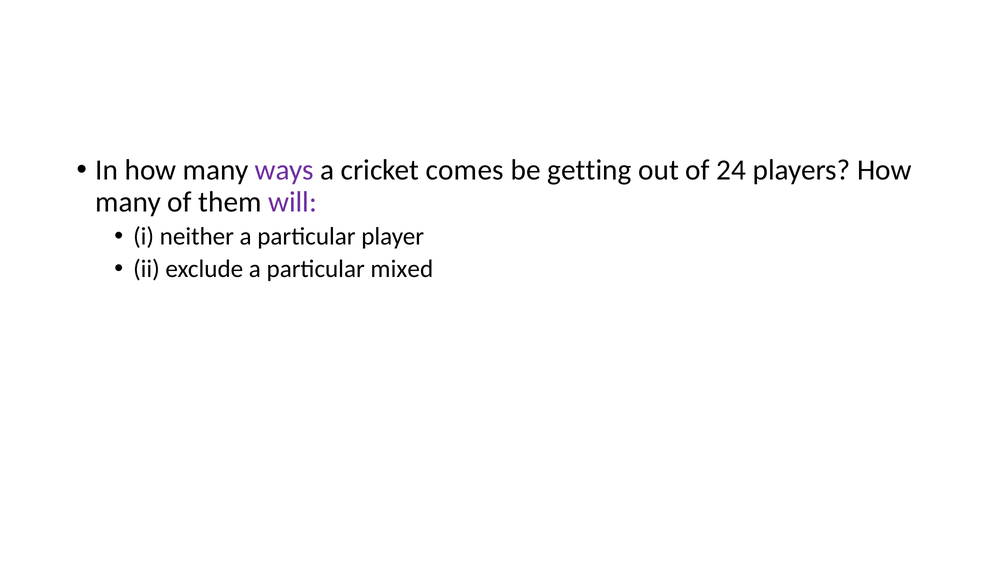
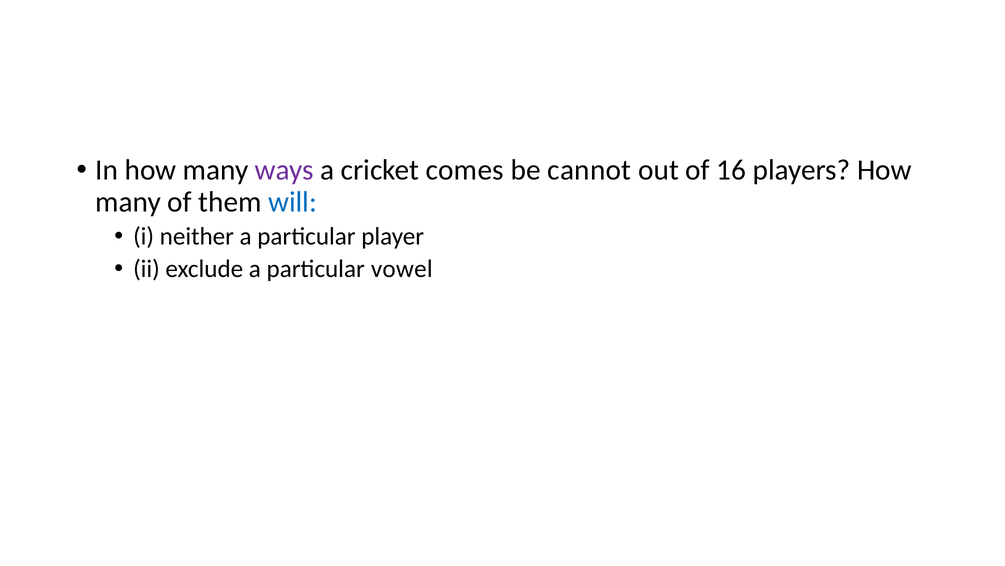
getting: getting -> cannot
24: 24 -> 16
will colour: purple -> blue
mixed: mixed -> vowel
